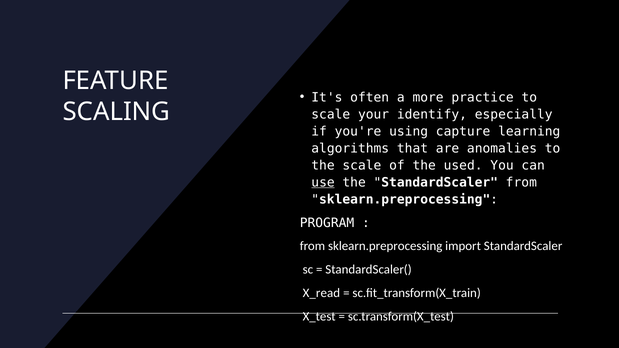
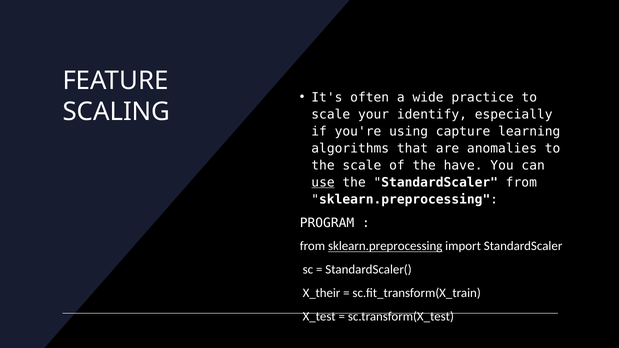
more: more -> wide
used: used -> have
sklearn.preprocessing at (385, 246) underline: none -> present
X_read: X_read -> X_their
